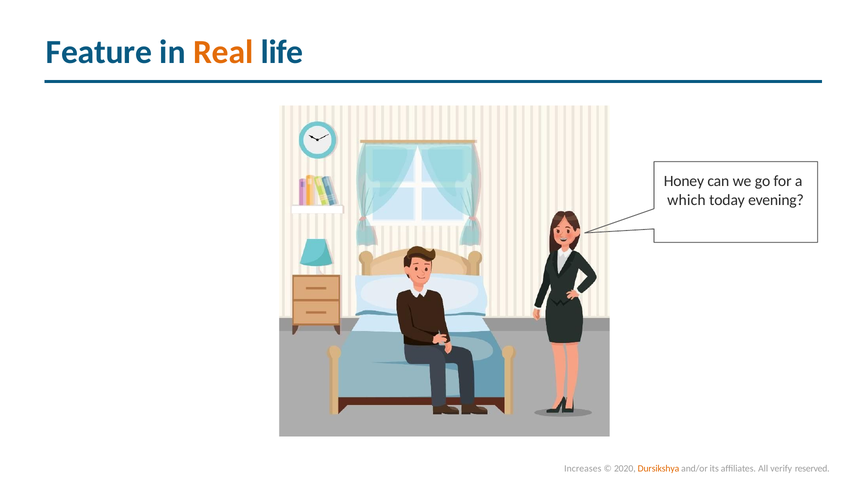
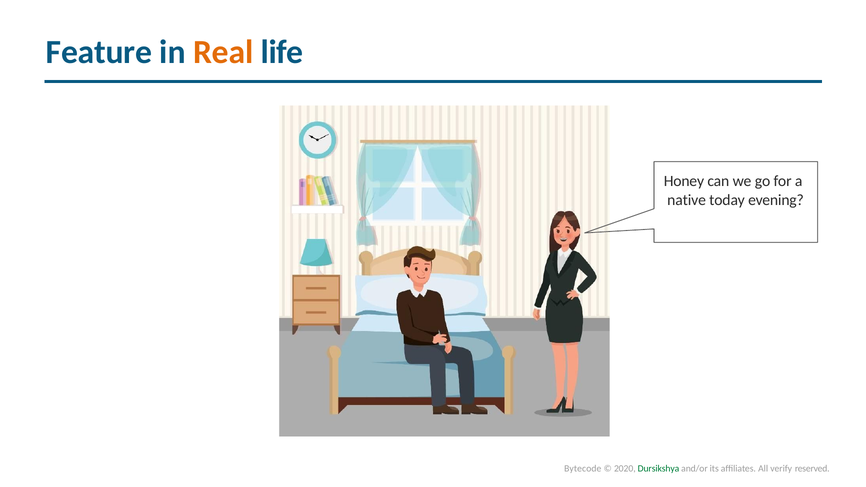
which: which -> native
Increases: Increases -> Bytecode
Dursikshya colour: orange -> green
